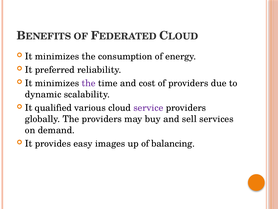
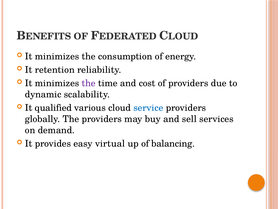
preferred: preferred -> retention
service colour: purple -> blue
images: images -> virtual
